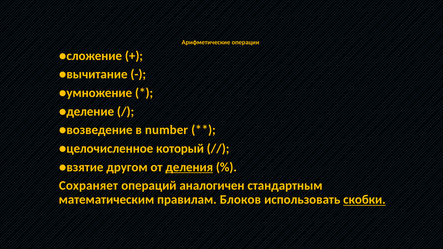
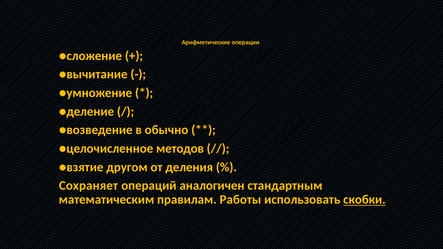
number: number -> обычно
который: который -> методов
деления underline: present -> none
Блоков: Блоков -> Работы
